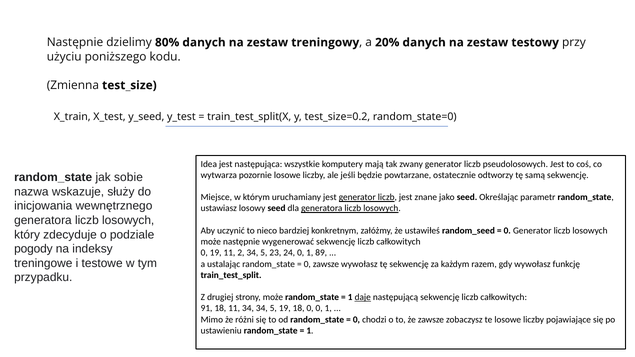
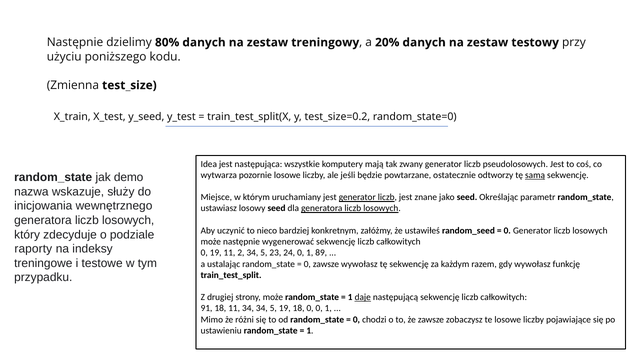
samą underline: none -> present
sobie: sobie -> demo
pogody: pogody -> raporty
